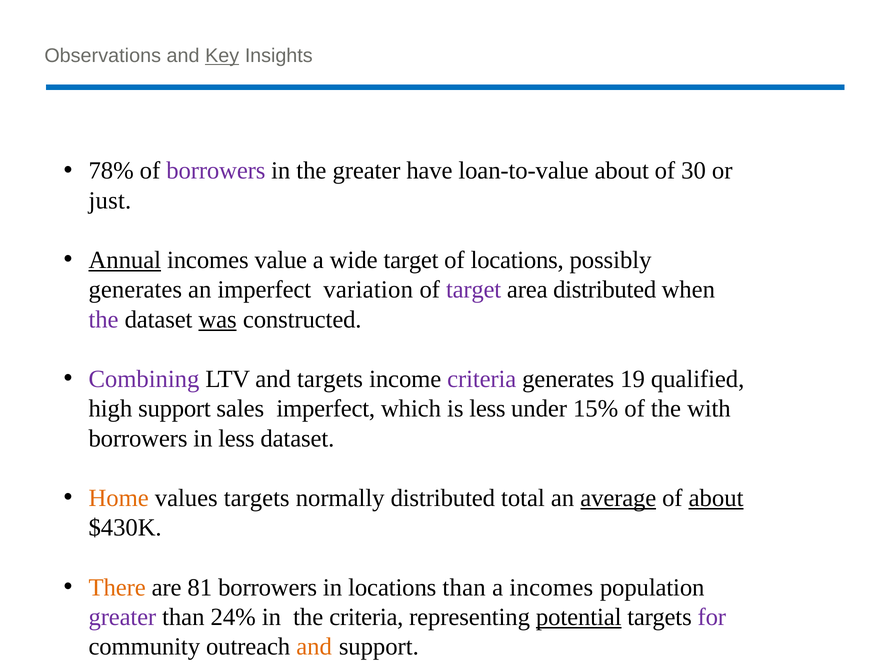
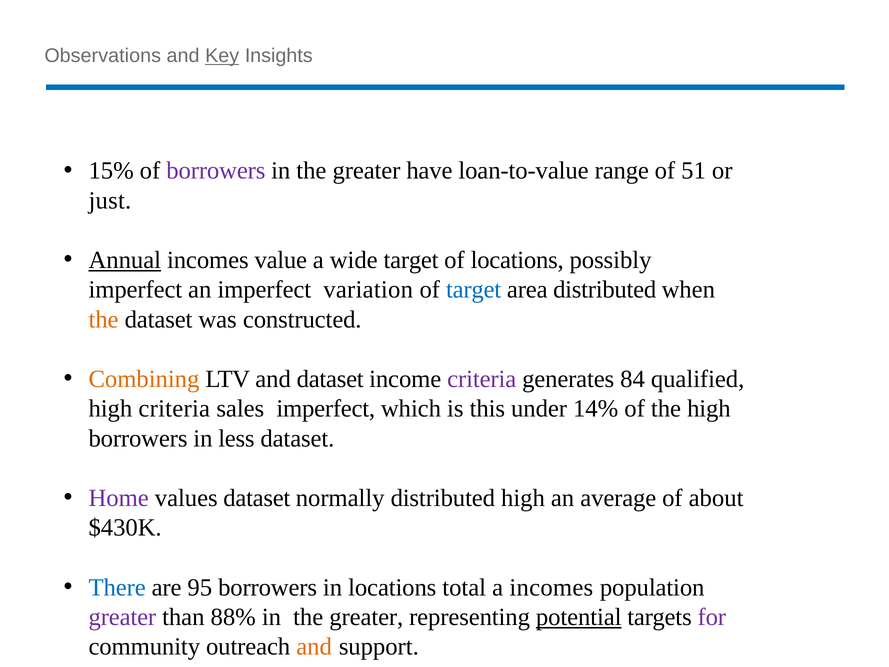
78%: 78% -> 15%
loan-to-value about: about -> range
30: 30 -> 51
generates at (135, 290): generates -> imperfect
target at (474, 290) colour: purple -> blue
the at (104, 319) colour: purple -> orange
was underline: present -> none
Combining colour: purple -> orange
and targets: targets -> dataset
19: 19 -> 84
high support: support -> criteria
is less: less -> this
15%: 15% -> 14%
the with: with -> high
Home colour: orange -> purple
values targets: targets -> dataset
distributed total: total -> high
average underline: present -> none
about at (716, 498) underline: present -> none
There colour: orange -> blue
81: 81 -> 95
locations than: than -> total
24%: 24% -> 88%
criteria at (366, 617): criteria -> greater
